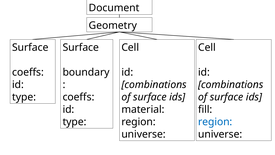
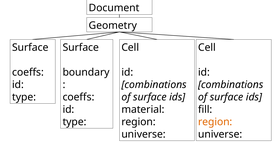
region at (215, 122) colour: blue -> orange
